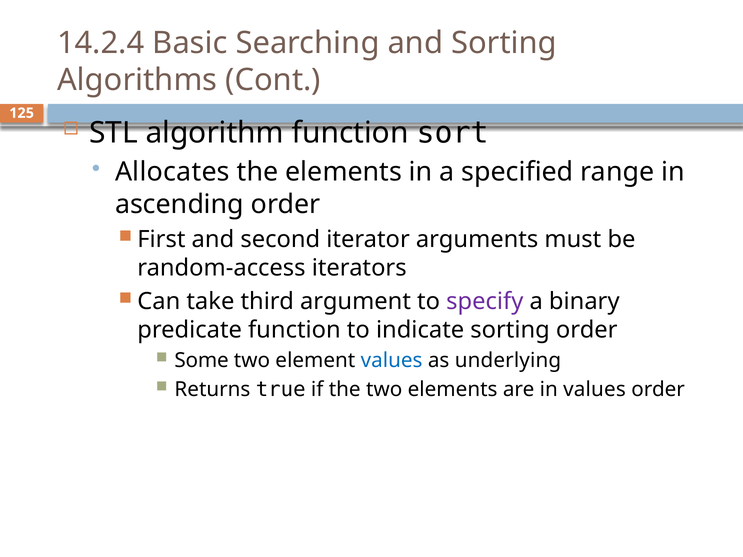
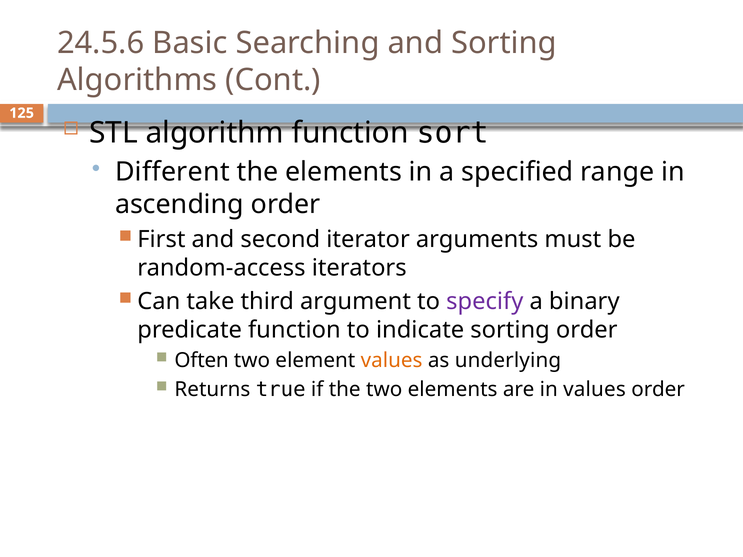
14.2.4: 14.2.4 -> 24.5.6
Allocates: Allocates -> Different
Some: Some -> Often
values at (392, 361) colour: blue -> orange
